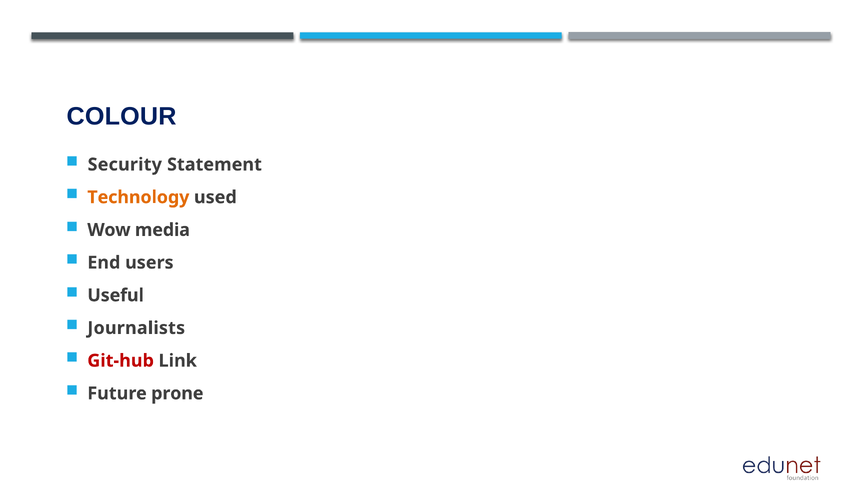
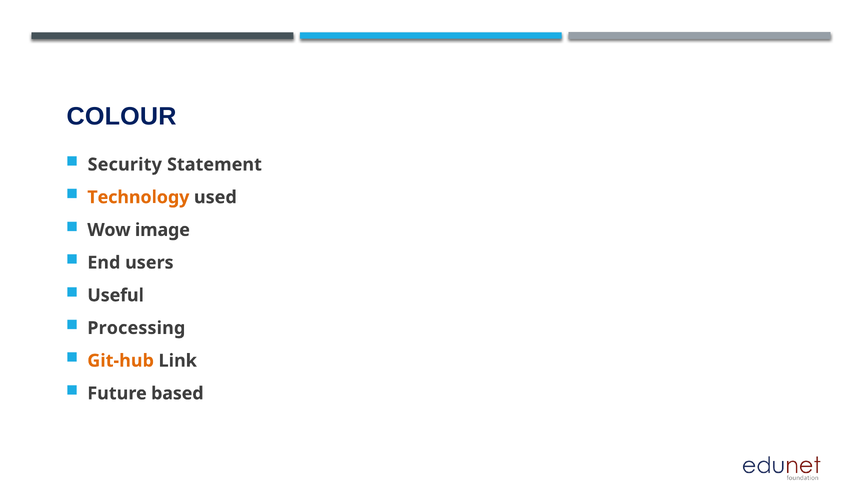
media: media -> image
Journalists: Journalists -> Processing
Git-hub colour: red -> orange
prone: prone -> based
